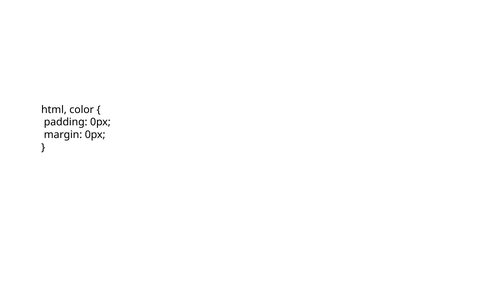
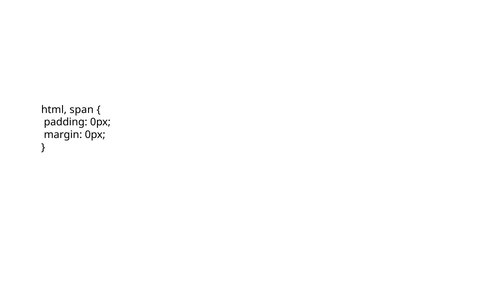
color: color -> span
